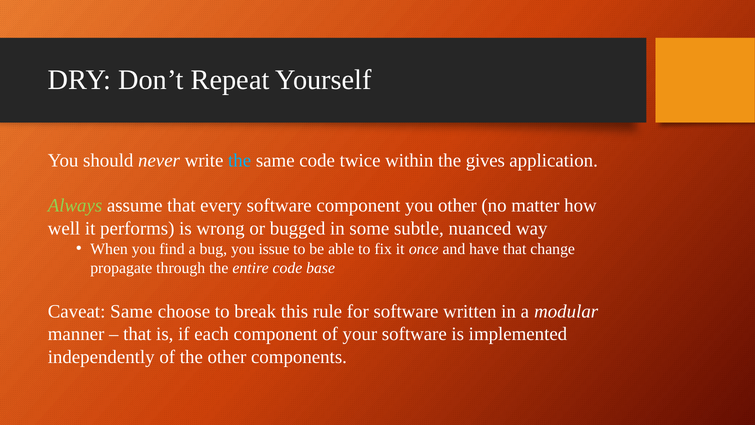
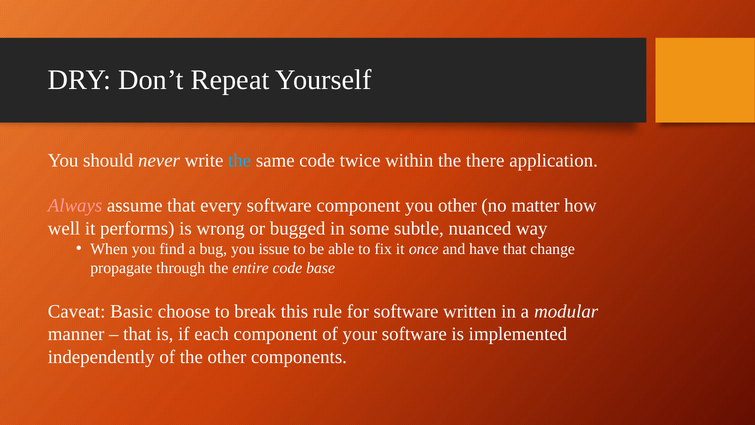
gives: gives -> there
Always colour: light green -> pink
Caveat Same: Same -> Basic
